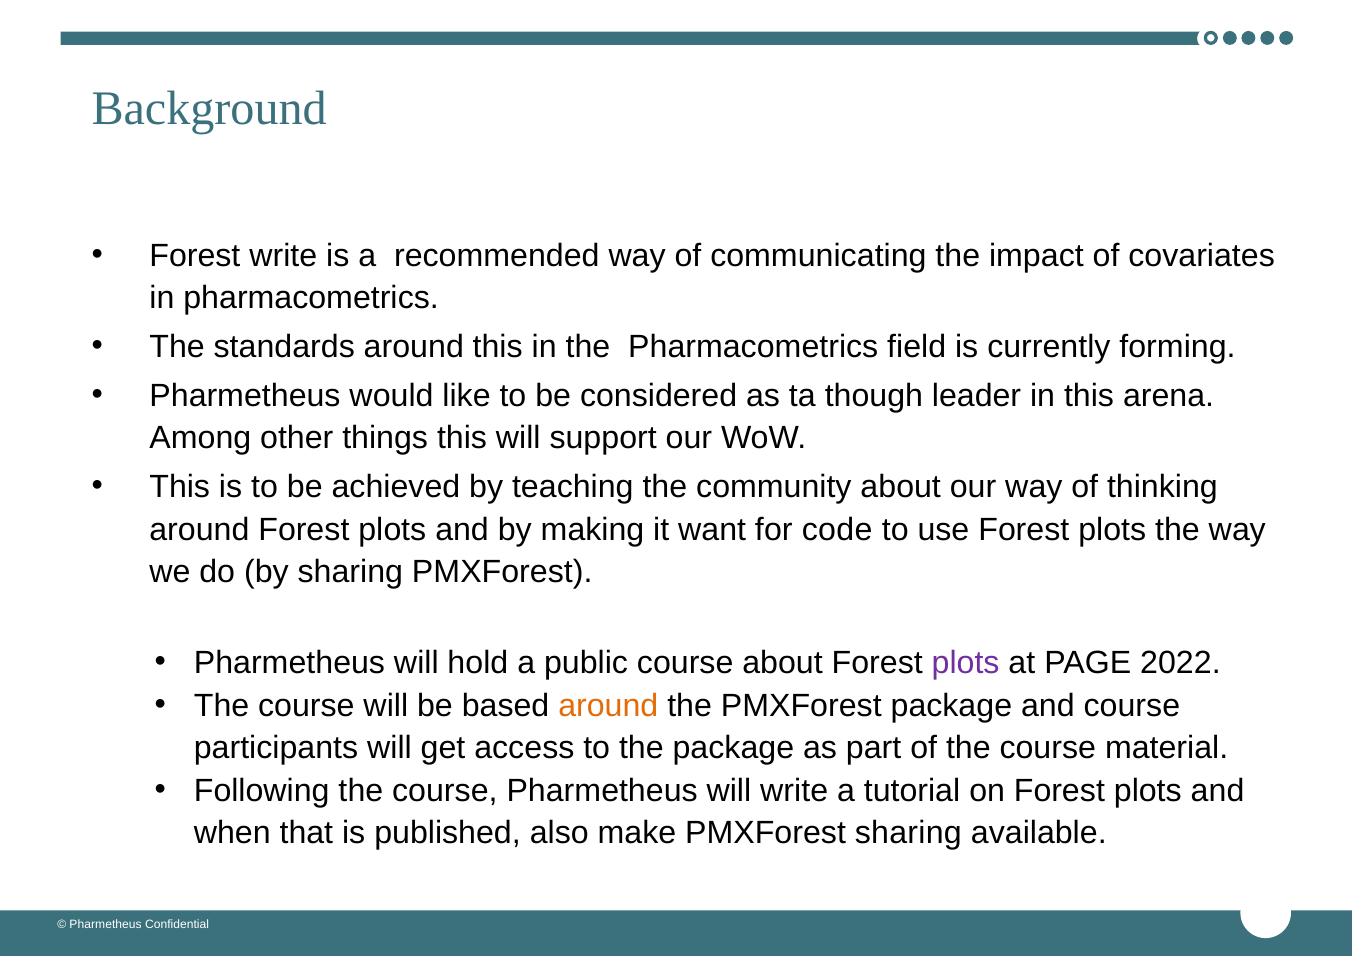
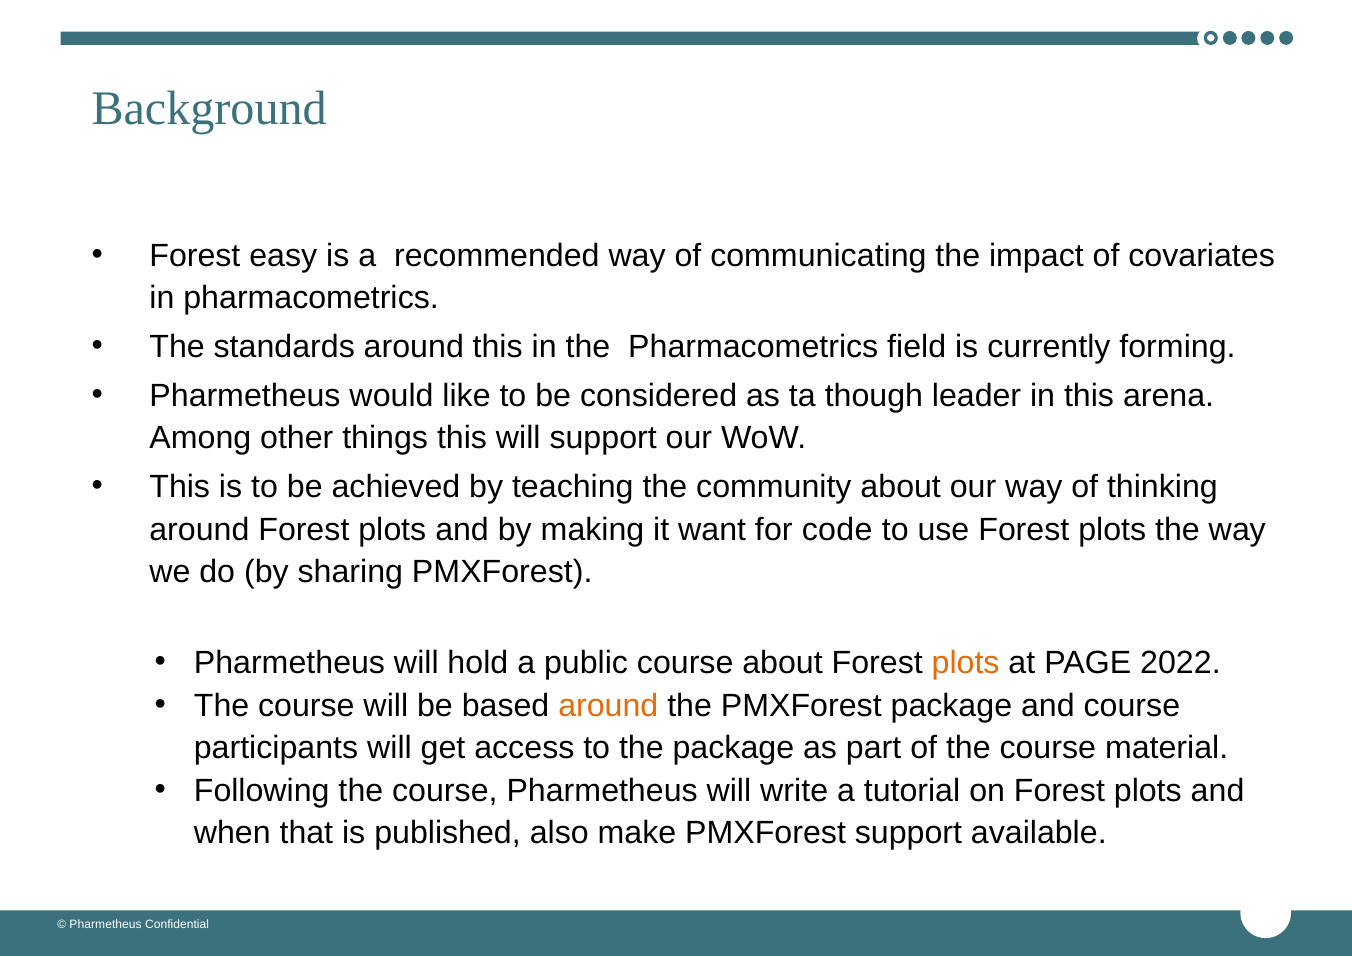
Forest write: write -> easy
plots at (966, 663) colour: purple -> orange
PMXForest sharing: sharing -> support
